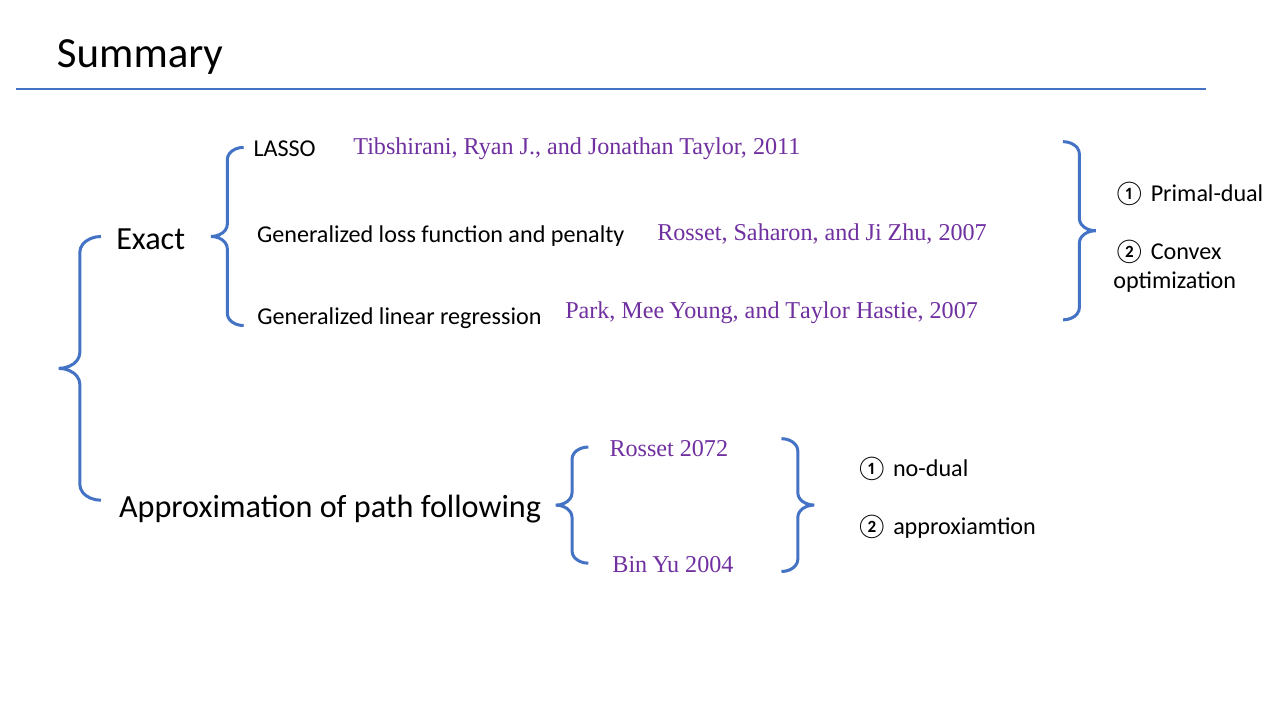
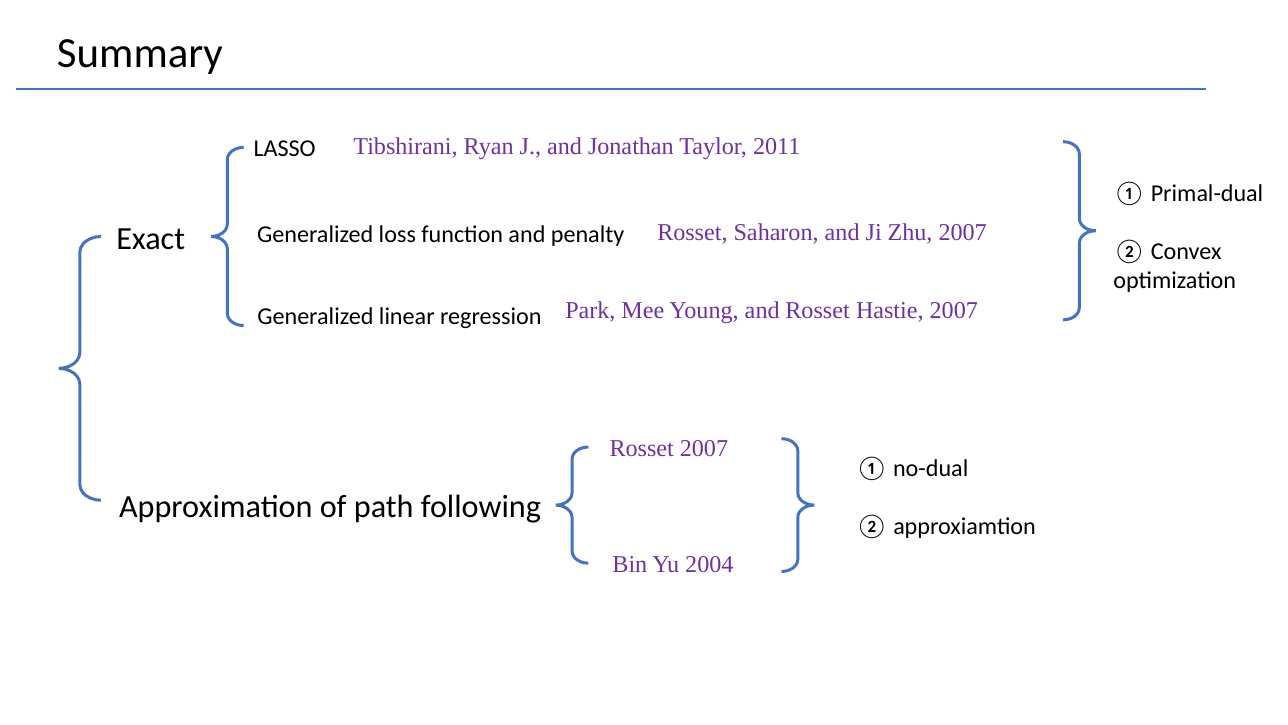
and Taylor: Taylor -> Rosset
Rosset 2072: 2072 -> 2007
